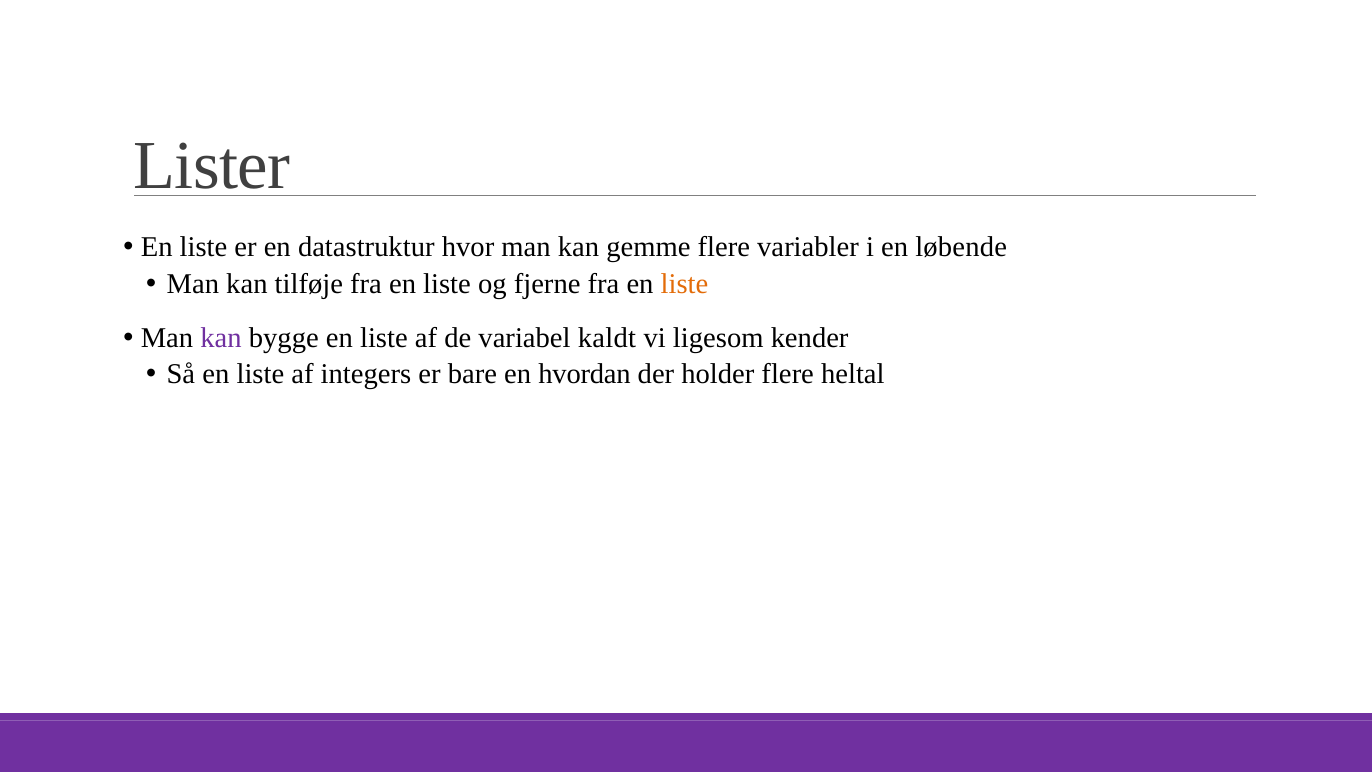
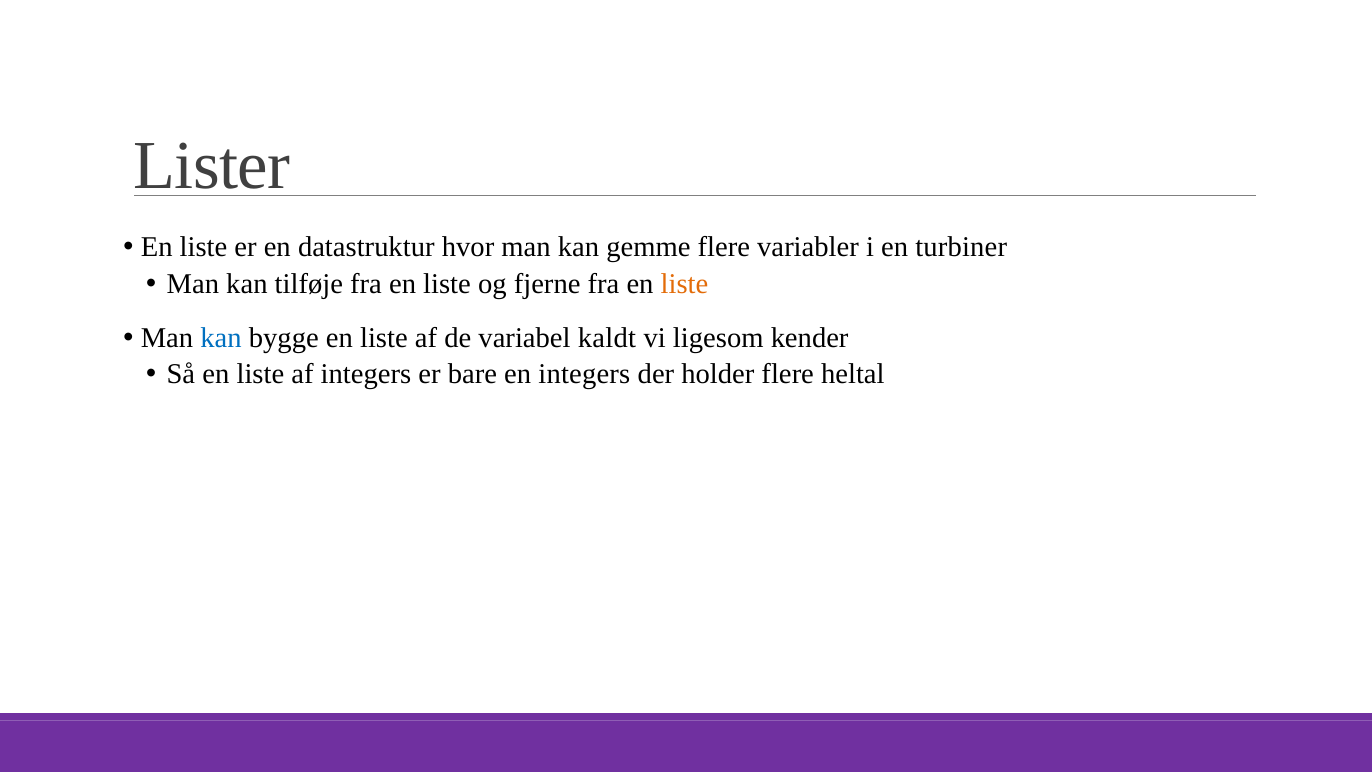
løbende: løbende -> turbiner
kan at (221, 338) colour: purple -> blue
en hvordan: hvordan -> integers
